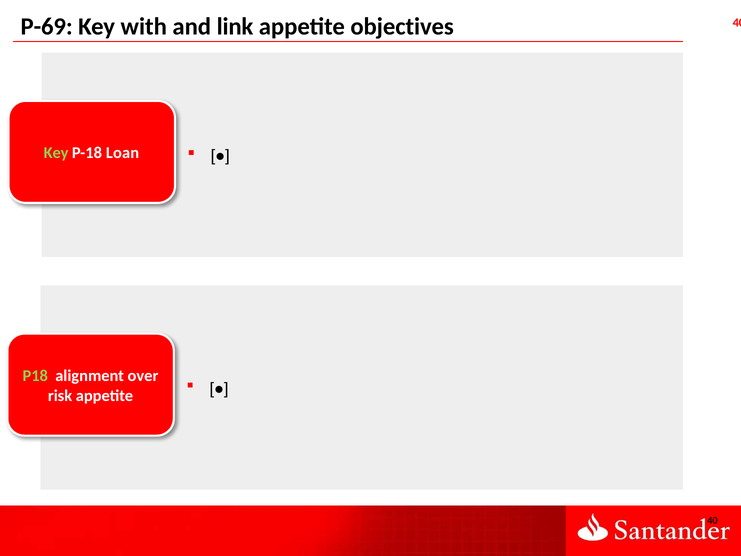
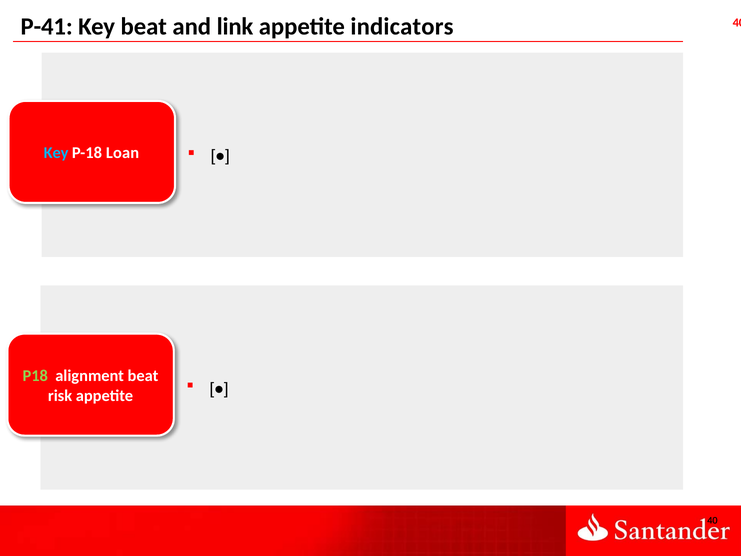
P-69: P-69 -> P-41
Key with: with -> beat
objectives: objectives -> indicators
Key at (56, 153) colour: light green -> light blue
alignment over: over -> beat
